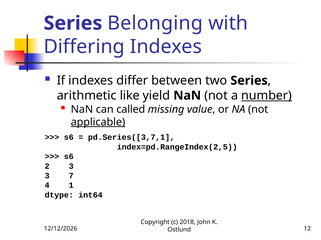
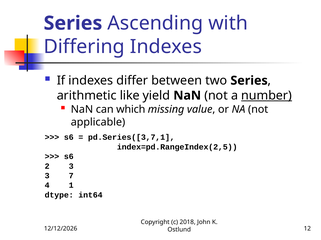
Belonging: Belonging -> Ascending
called: called -> which
applicable underline: present -> none
